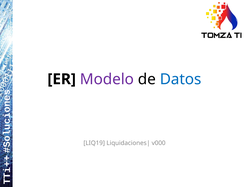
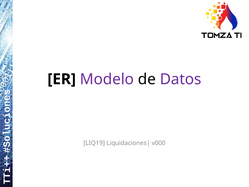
Datos colour: blue -> purple
